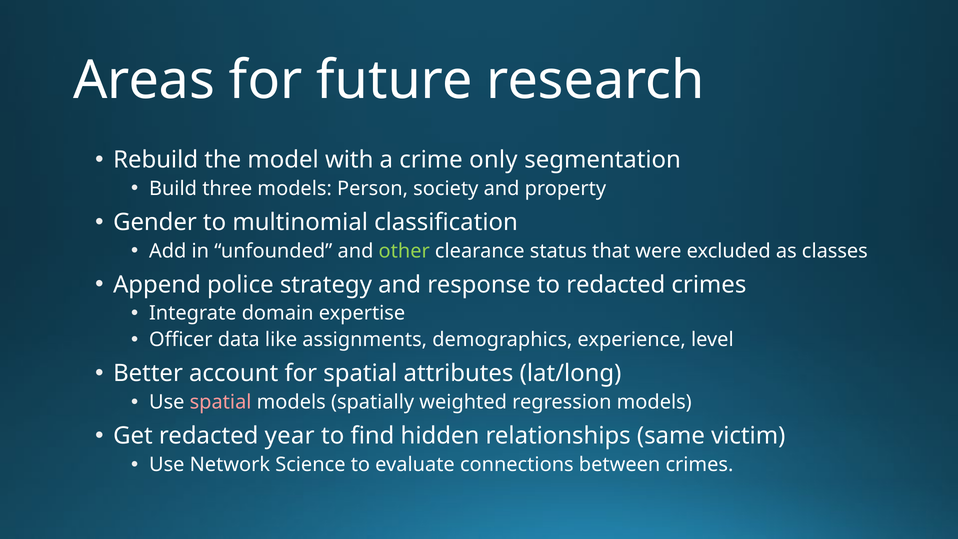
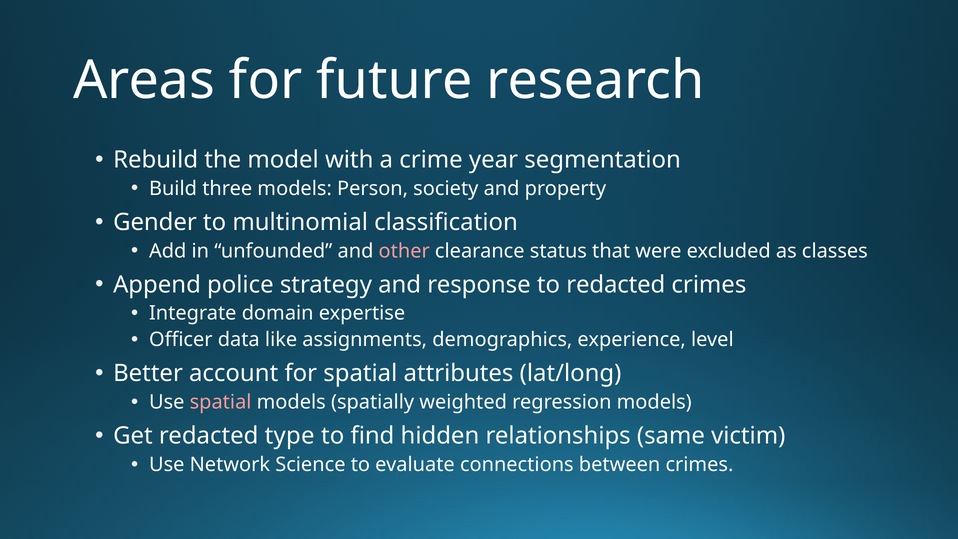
only: only -> year
other colour: light green -> pink
year: year -> type
